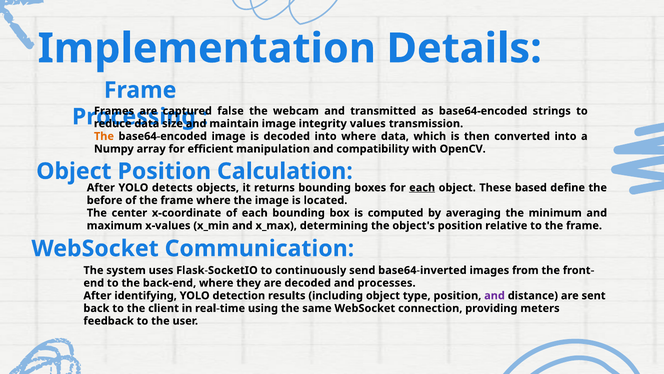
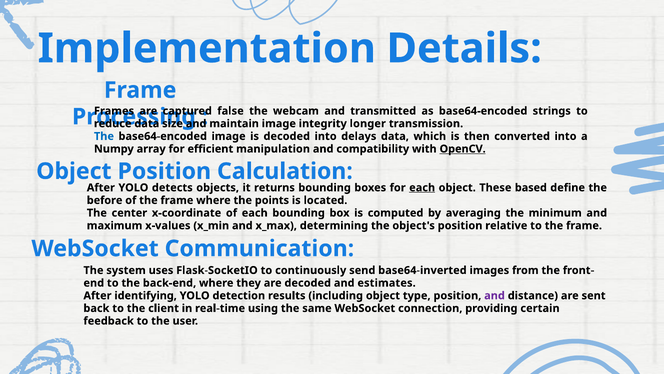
values: values -> longer
The at (104, 136) colour: orange -> blue
into where: where -> delays
OpenCV underline: none -> present
the image: image -> points
processes: processes -> estimates
meters: meters -> certain
